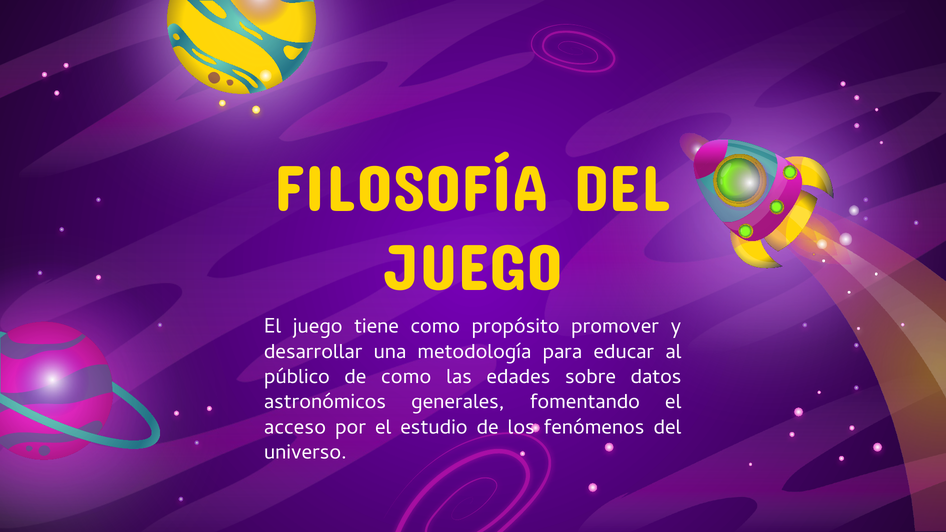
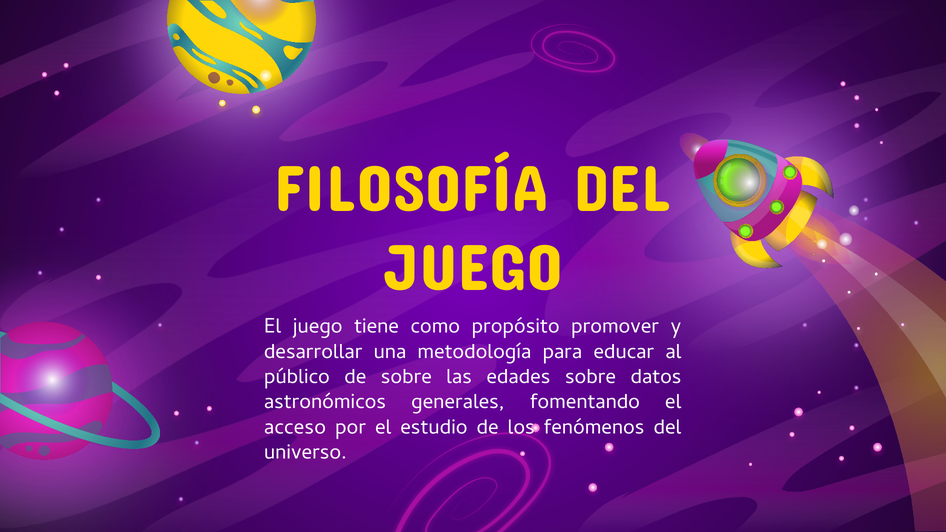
de como: como -> sobre
